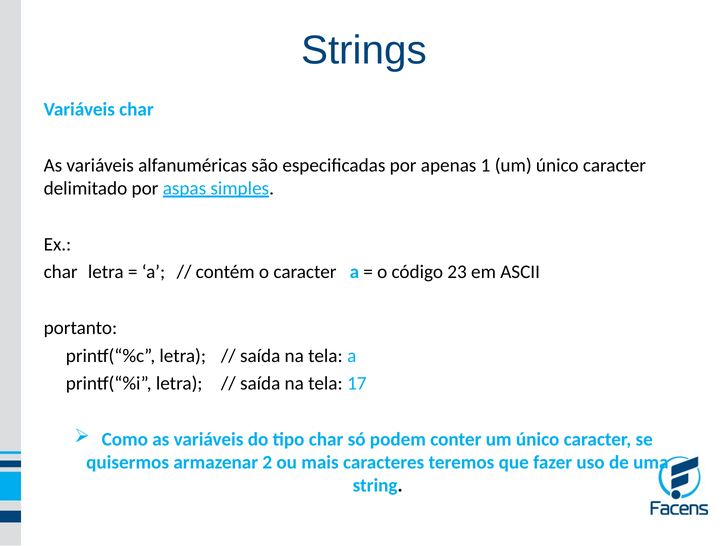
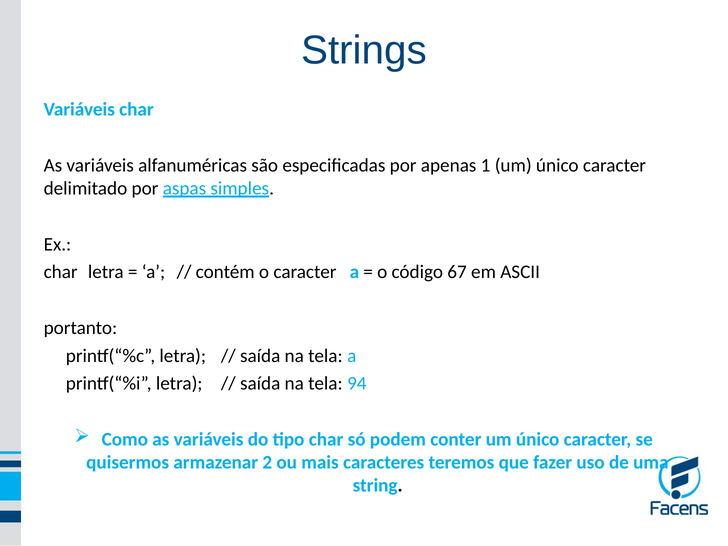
23: 23 -> 67
17: 17 -> 94
